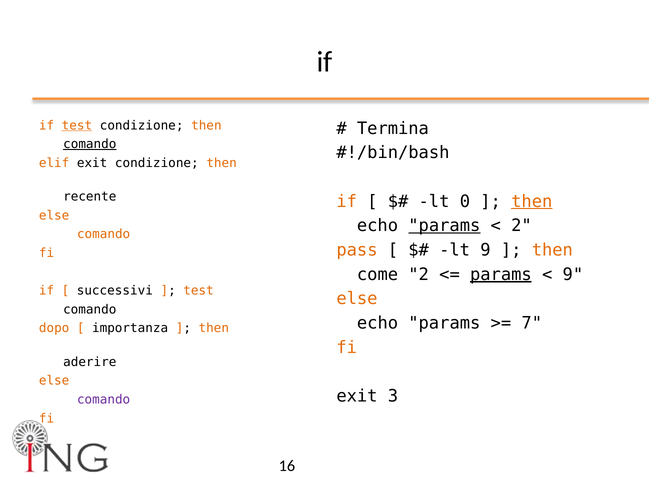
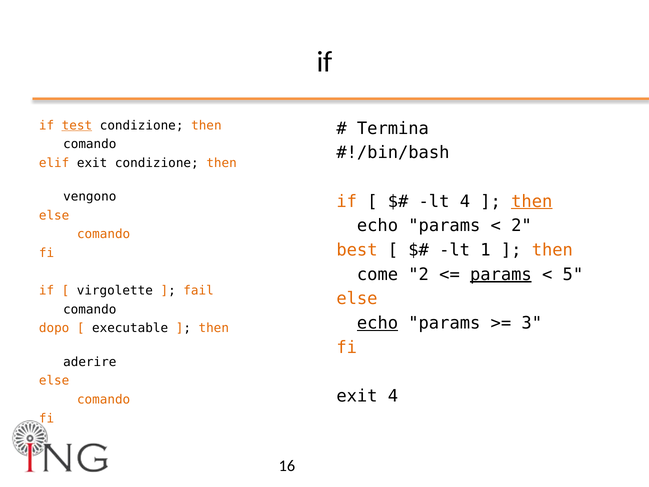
comando at (90, 144) underline: present -> none
recente: recente -> vengono
lt 0: 0 -> 4
params at (444, 226) underline: present -> none
pass: pass -> best
lt 9: 9 -> 1
9 at (573, 274): 9 -> 5
successivi: successivi -> virgolette
test at (199, 290): test -> fail
echo at (378, 323) underline: none -> present
7: 7 -> 3
importanza: importanza -> executable
exit 3: 3 -> 4
comando at (104, 399) colour: purple -> orange
